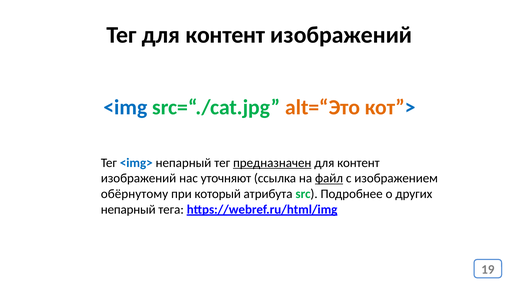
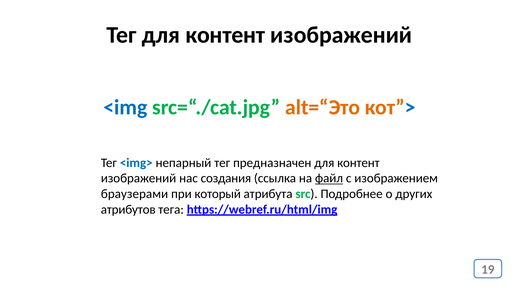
предназначен underline: present -> none
уточняют: уточняют -> создания
обёрнутому: обёрнутому -> браузерами
непарный at (128, 209): непарный -> атрибутов
